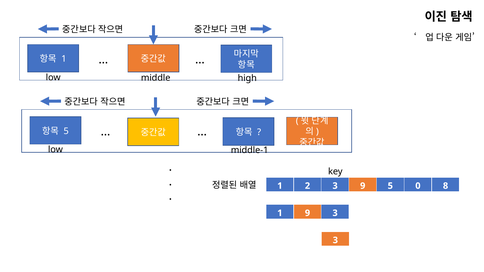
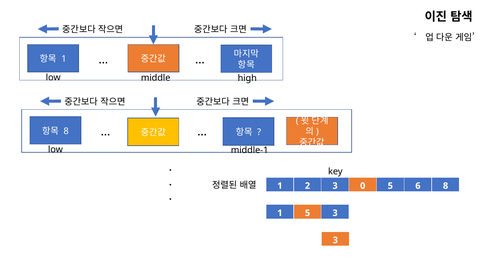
5 at (66, 131): 5 -> 8
3 9: 9 -> 0
0: 0 -> 6
1 9: 9 -> 5
